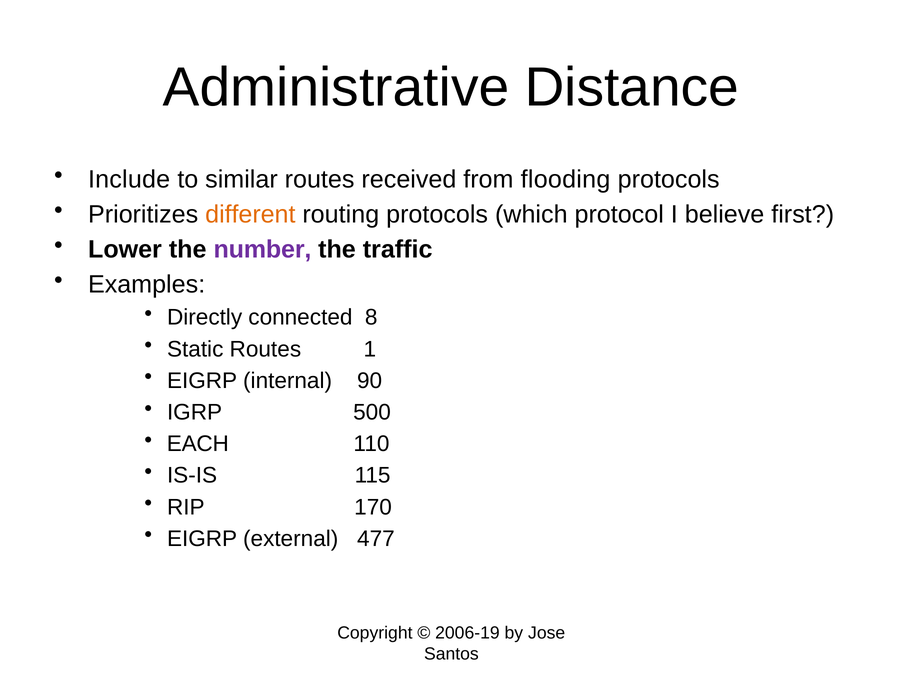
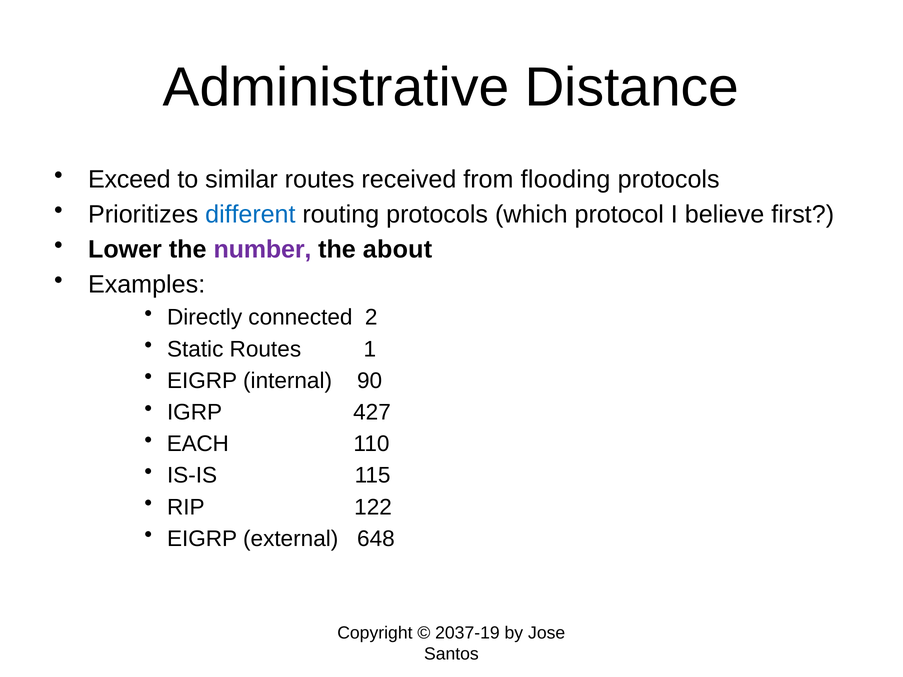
Include: Include -> Exceed
different colour: orange -> blue
traffic: traffic -> about
8: 8 -> 2
500: 500 -> 427
170: 170 -> 122
477: 477 -> 648
2006-19: 2006-19 -> 2037-19
